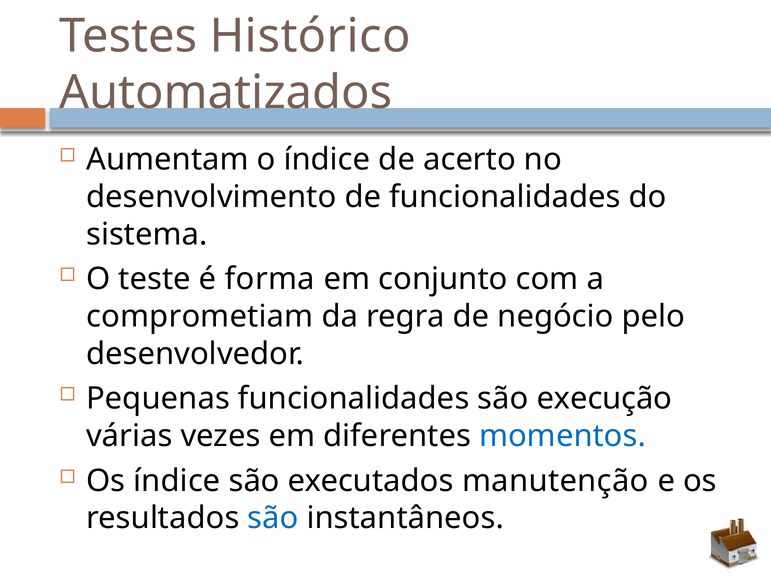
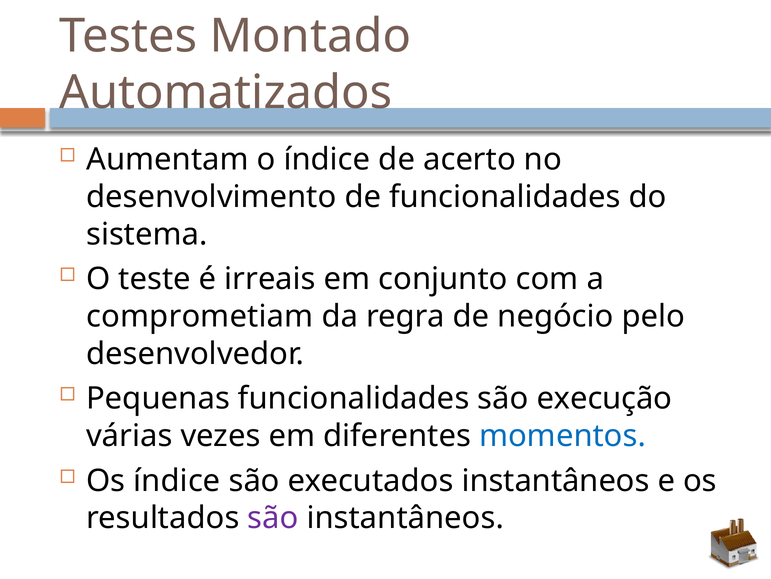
Histórico: Histórico -> Montado
forma: forma -> irreais
executados manutenção: manutenção -> instantâneos
são at (273, 517) colour: blue -> purple
